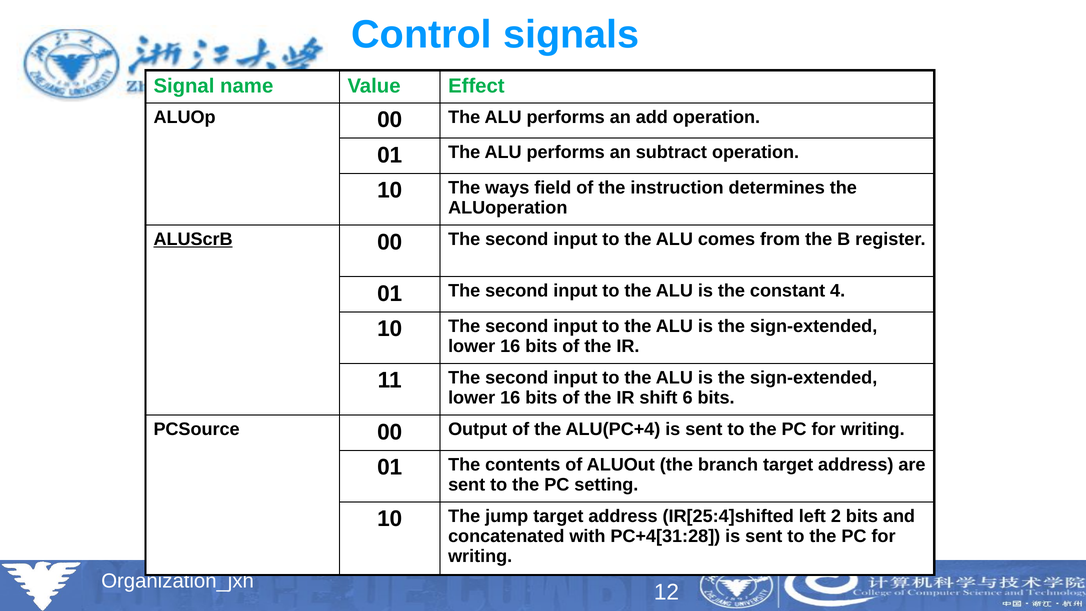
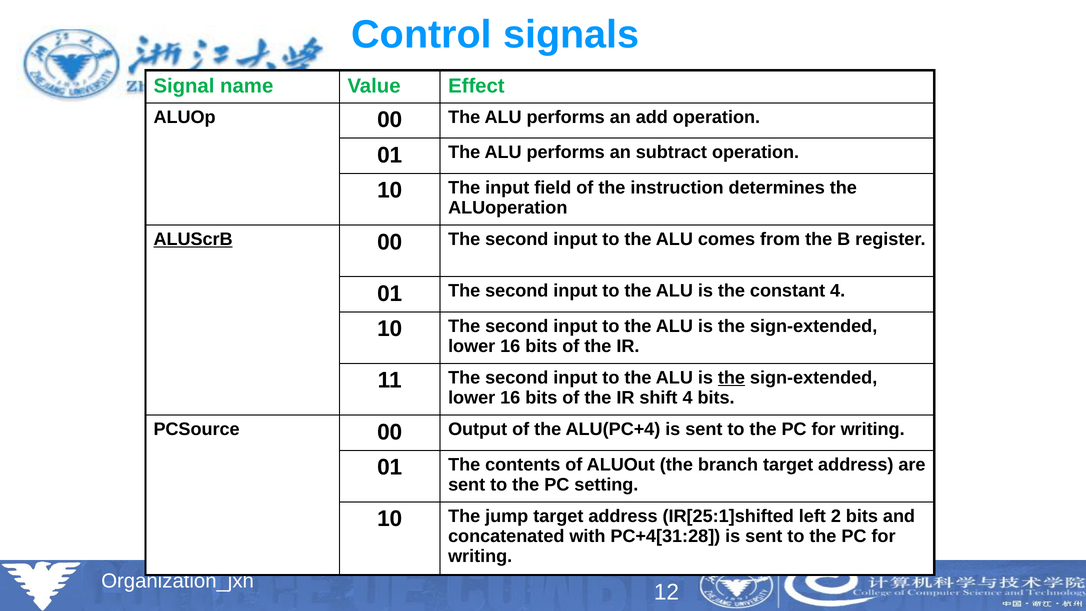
The ways: ways -> input
the at (732, 378) underline: none -> present
shift 6: 6 -> 4
IR[25:4]shifted: IR[25:4]shifted -> IR[25:1]shifted
